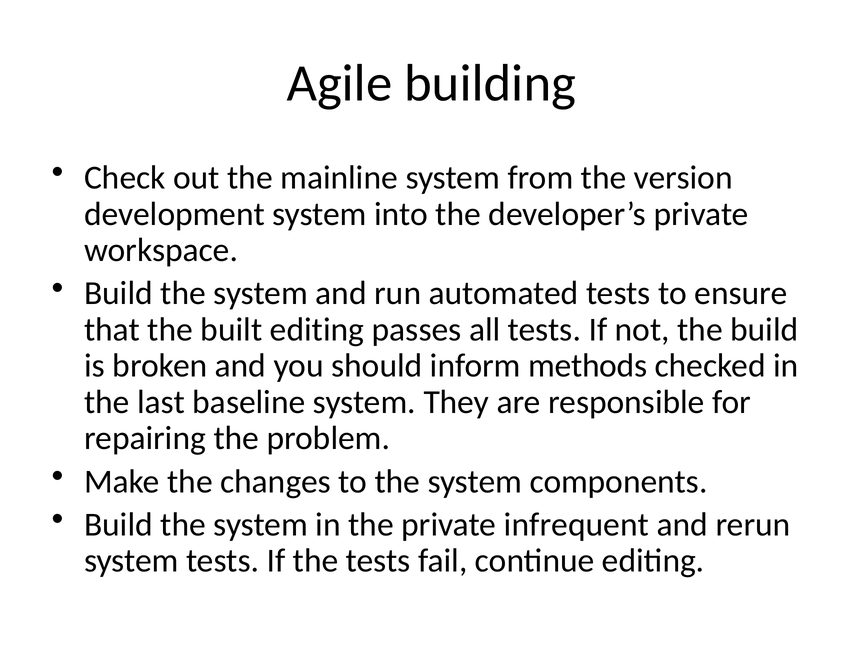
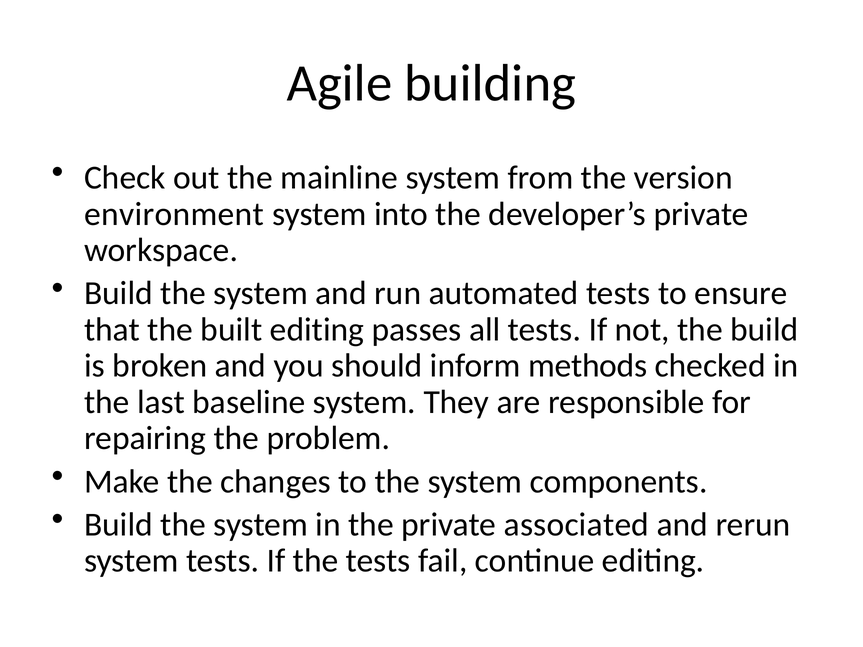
development: development -> environment
infrequent: infrequent -> associated
